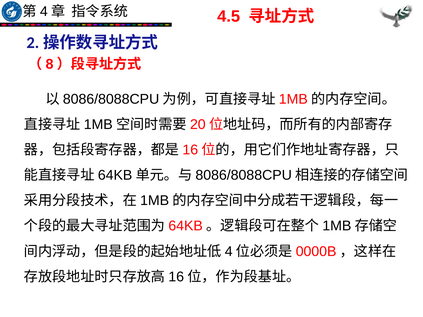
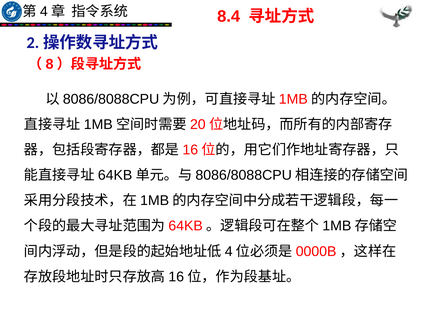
4.5: 4.5 -> 8.4
